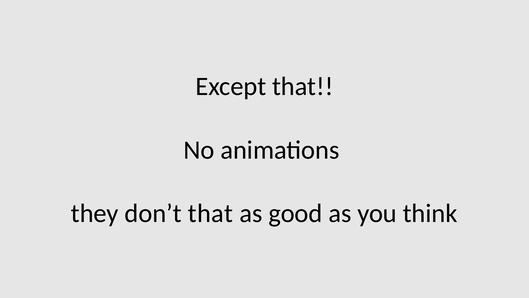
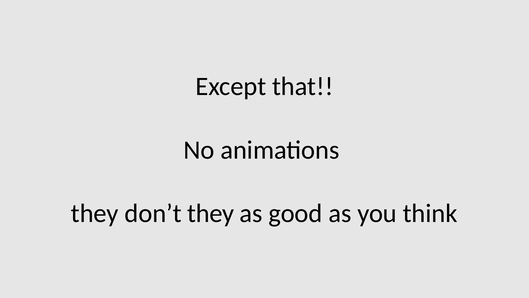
don’t that: that -> they
